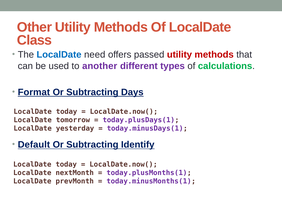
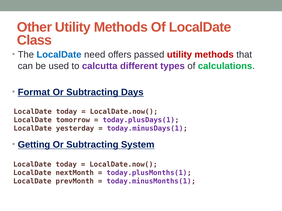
another: another -> calcutta
Default: Default -> Getting
Identify: Identify -> System
